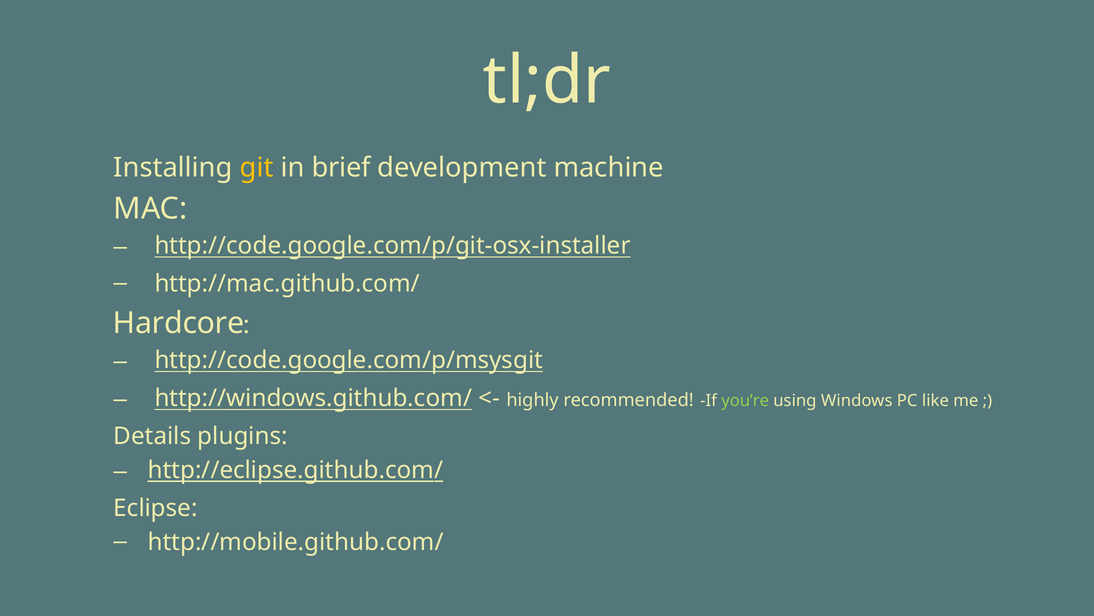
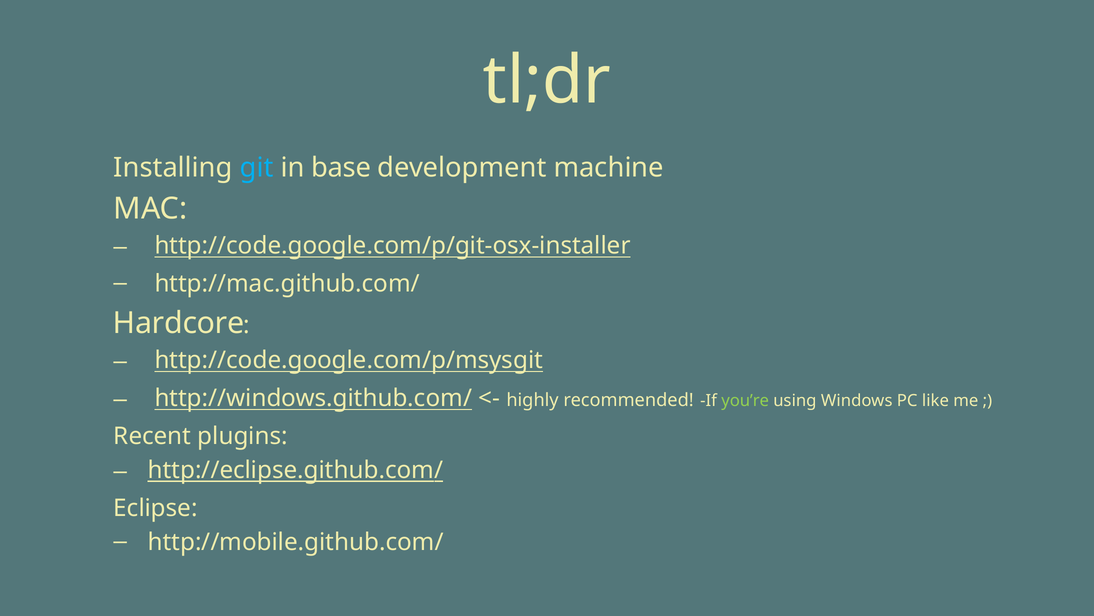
git colour: yellow -> light blue
brief: brief -> base
Details: Details -> Recent
